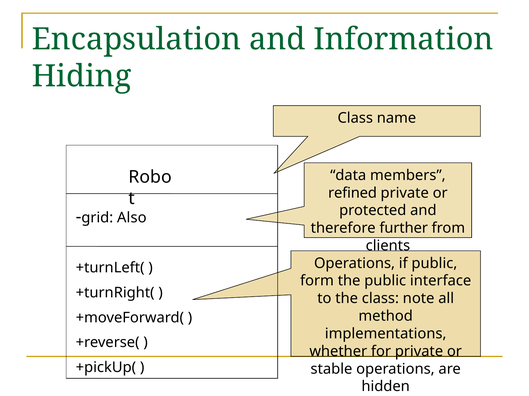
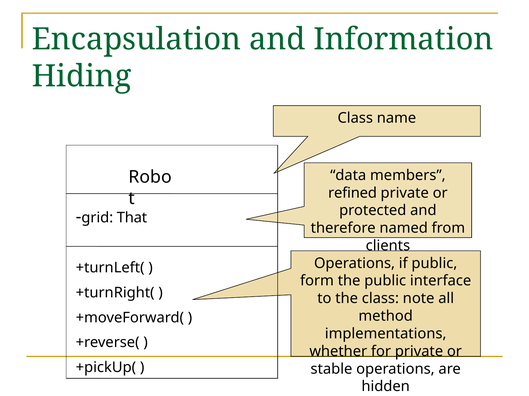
Also: Also -> That
further: further -> named
